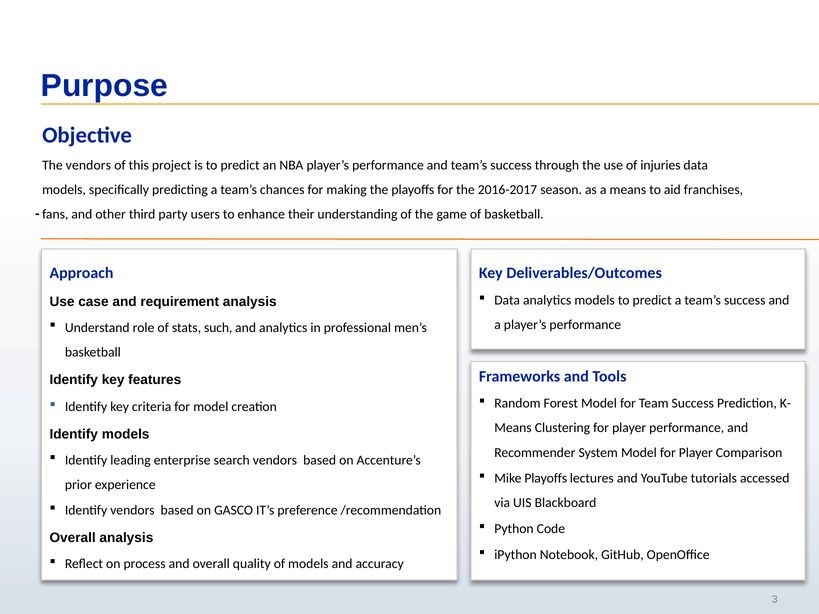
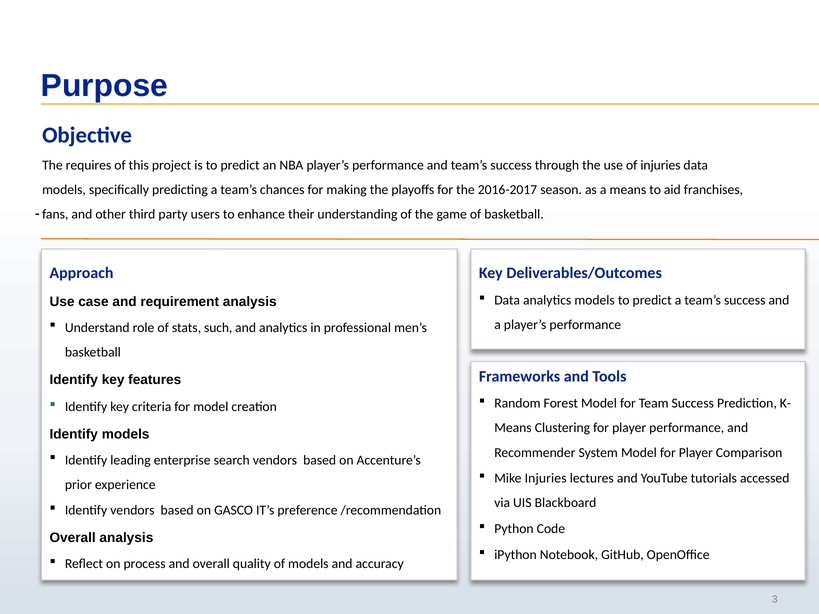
The vendors: vendors -> requires
Mike Playoffs: Playoffs -> Injuries
